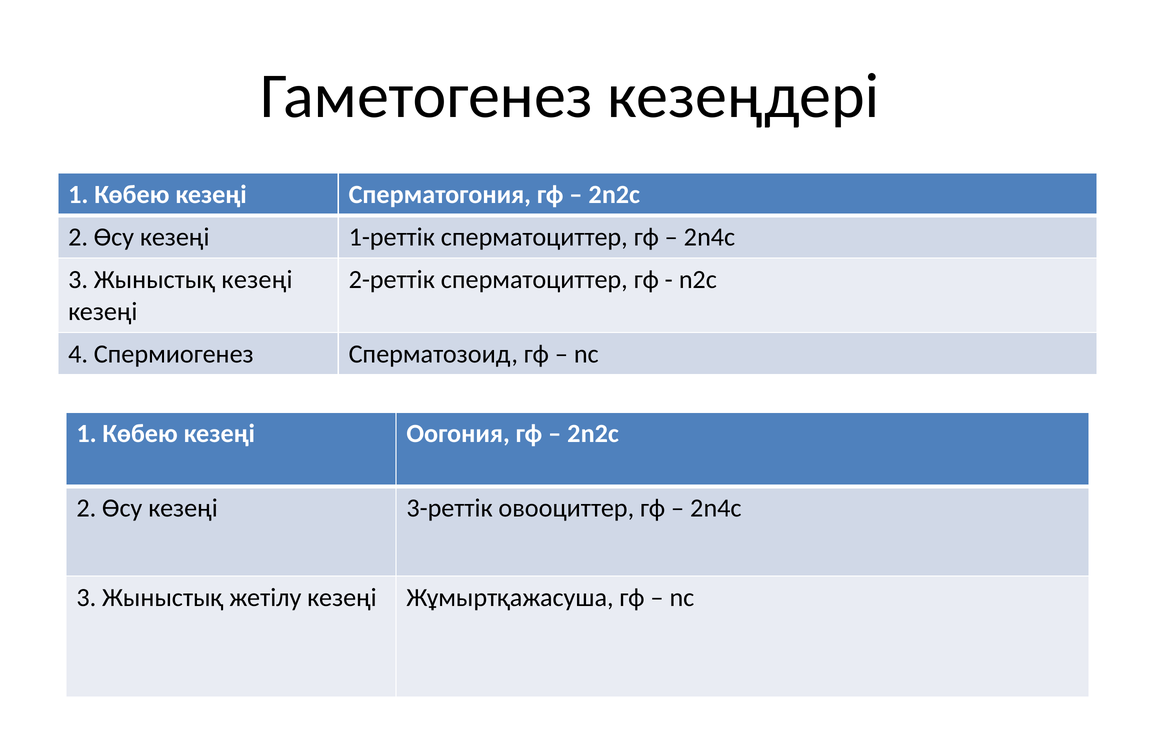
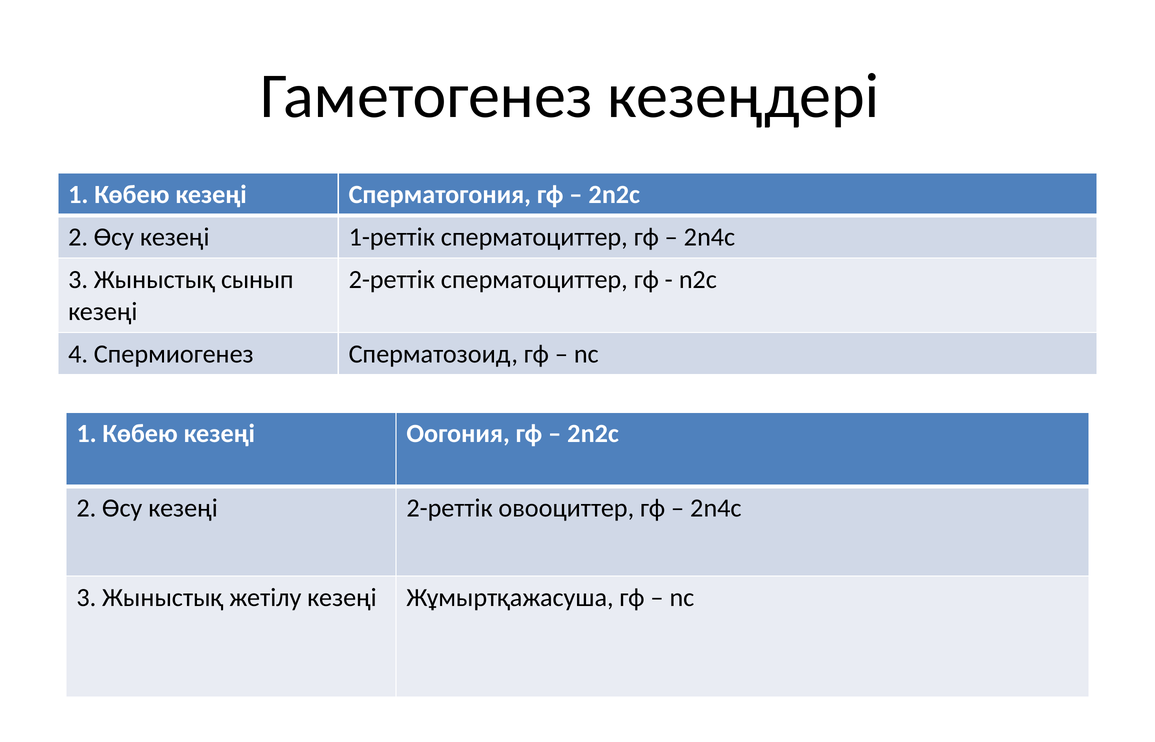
Жыныстық кезеңі: кезеңі -> сынып
Өсу кезеңі 3-реттік: 3-реттік -> 2-реттік
